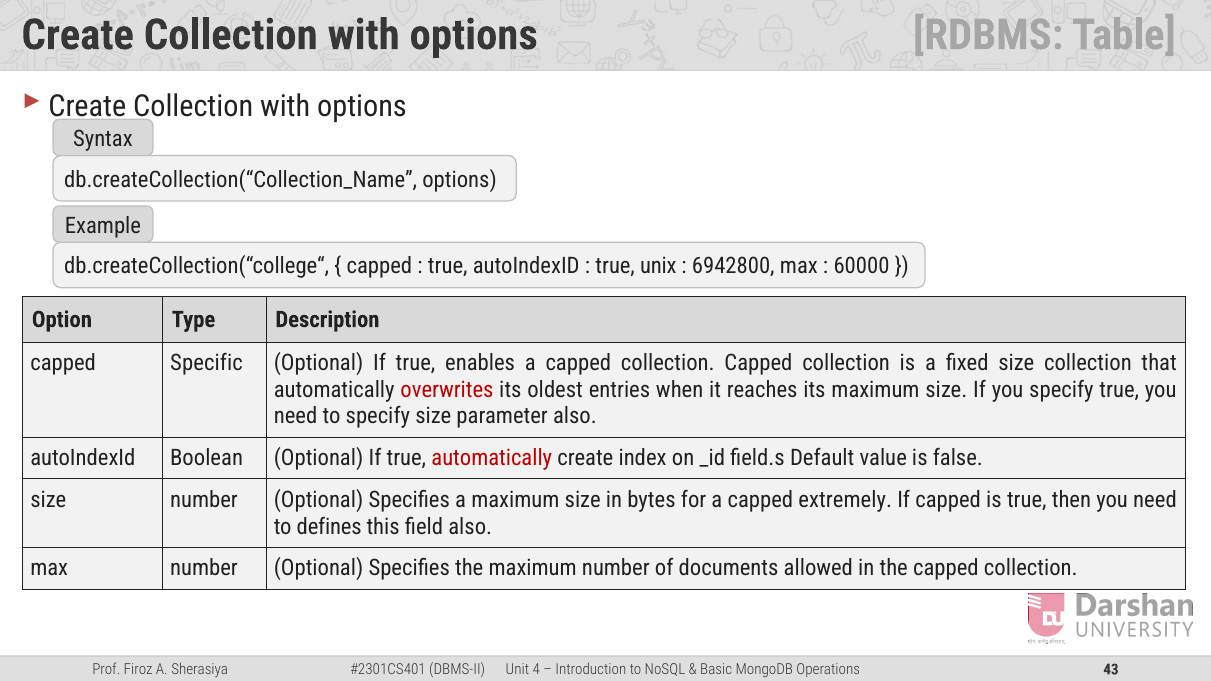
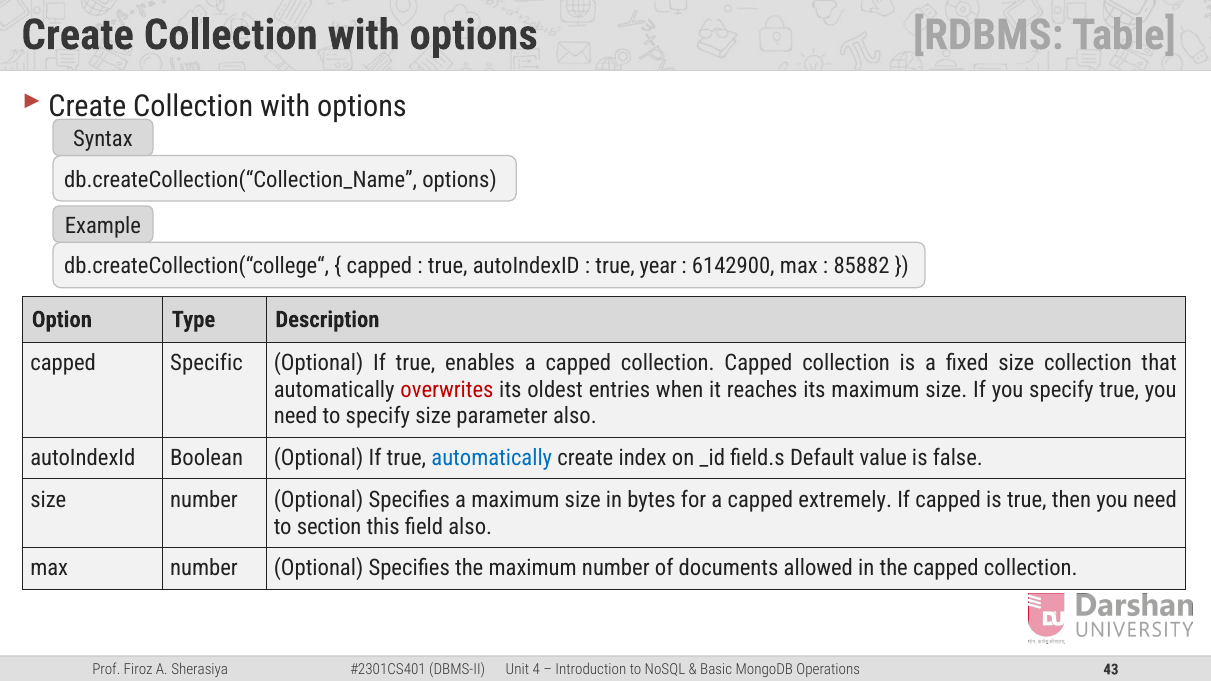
unix: unix -> year
6942800: 6942800 -> 6142900
60000: 60000 -> 85882
automatically at (492, 458) colour: red -> blue
defines: defines -> section
